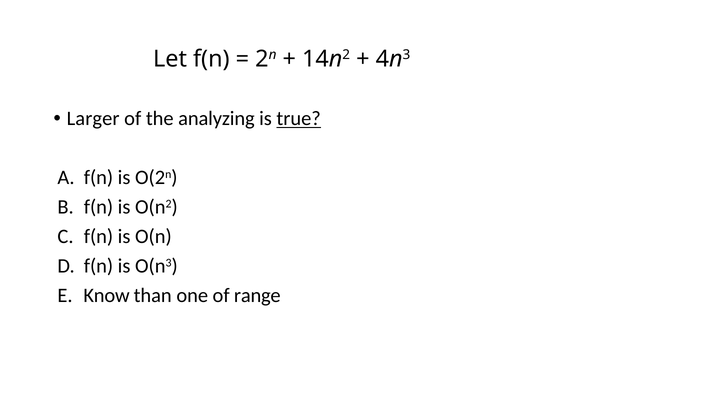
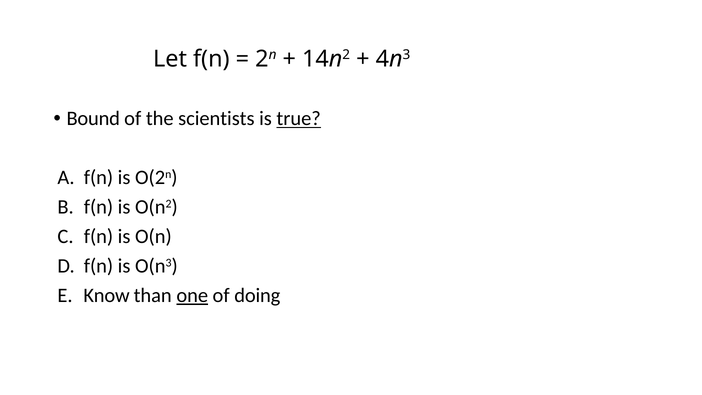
Larger: Larger -> Bound
analyzing: analyzing -> scientists
one underline: none -> present
range: range -> doing
